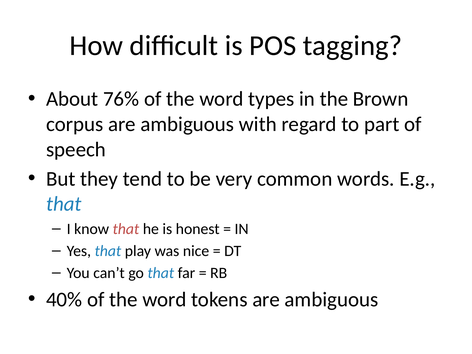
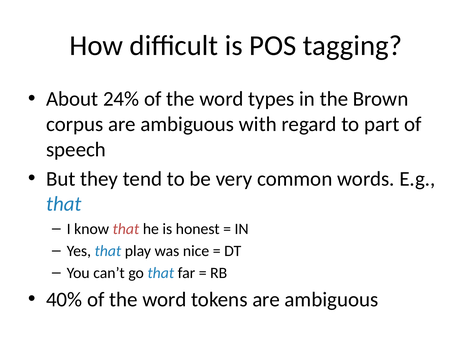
76%: 76% -> 24%
